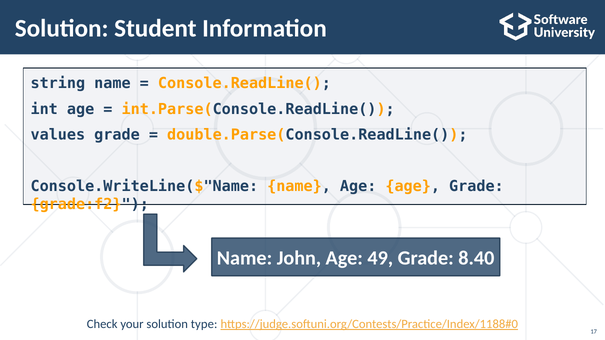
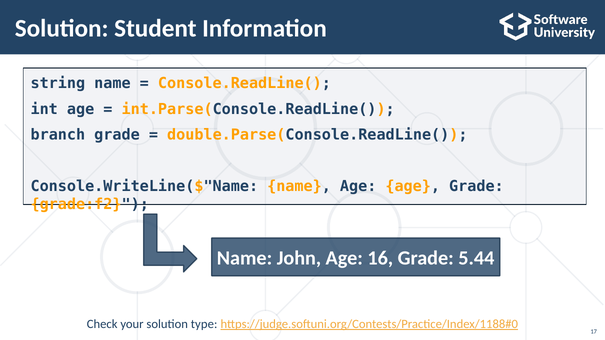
values: values -> branch
49: 49 -> 16
8.40: 8.40 -> 5.44
